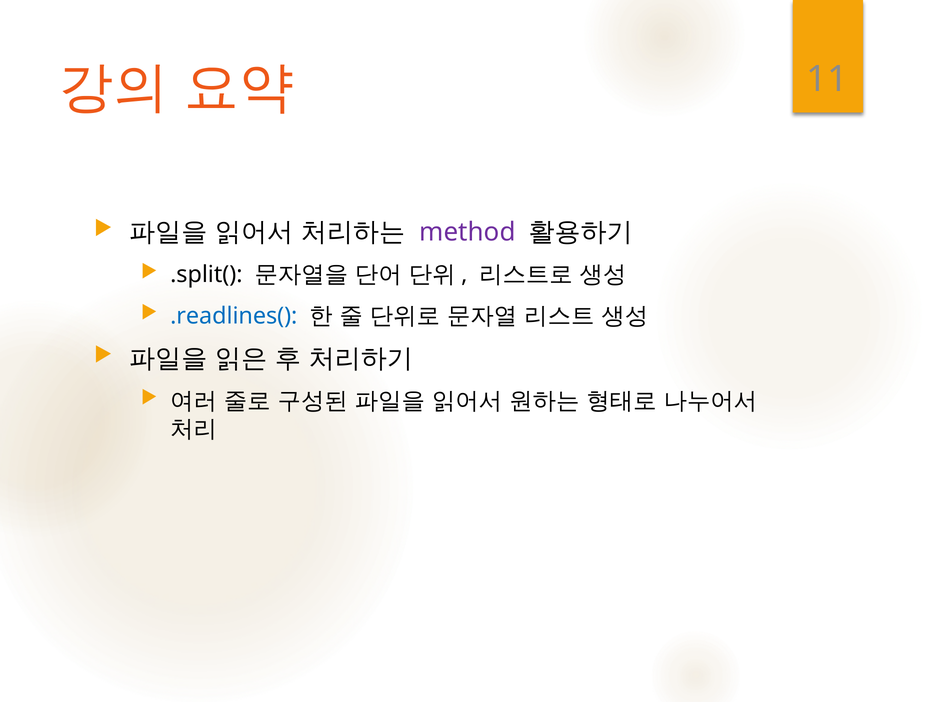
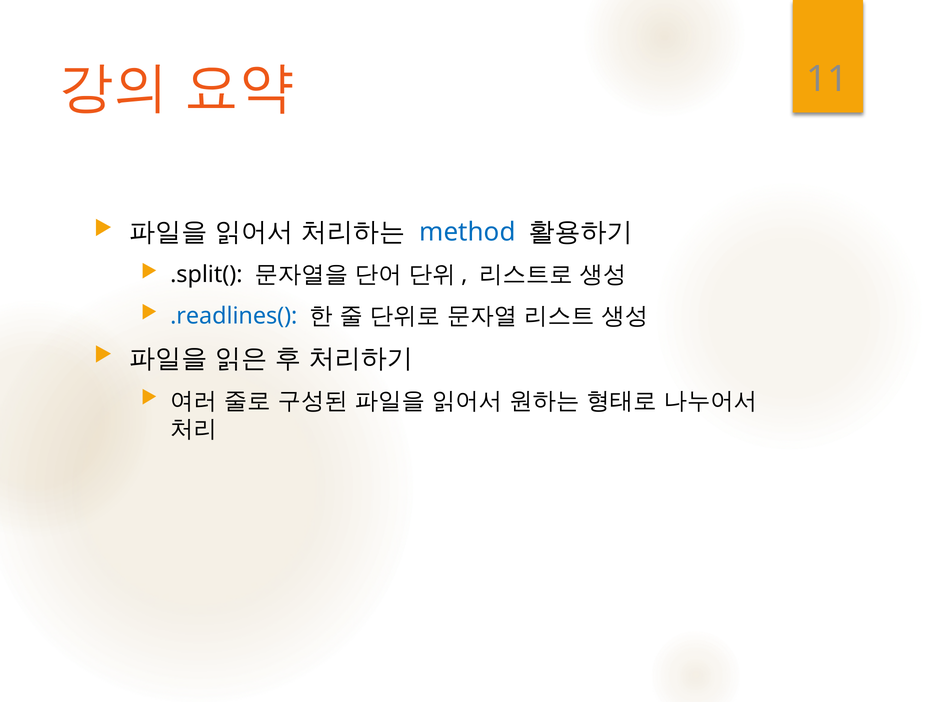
method colour: purple -> blue
